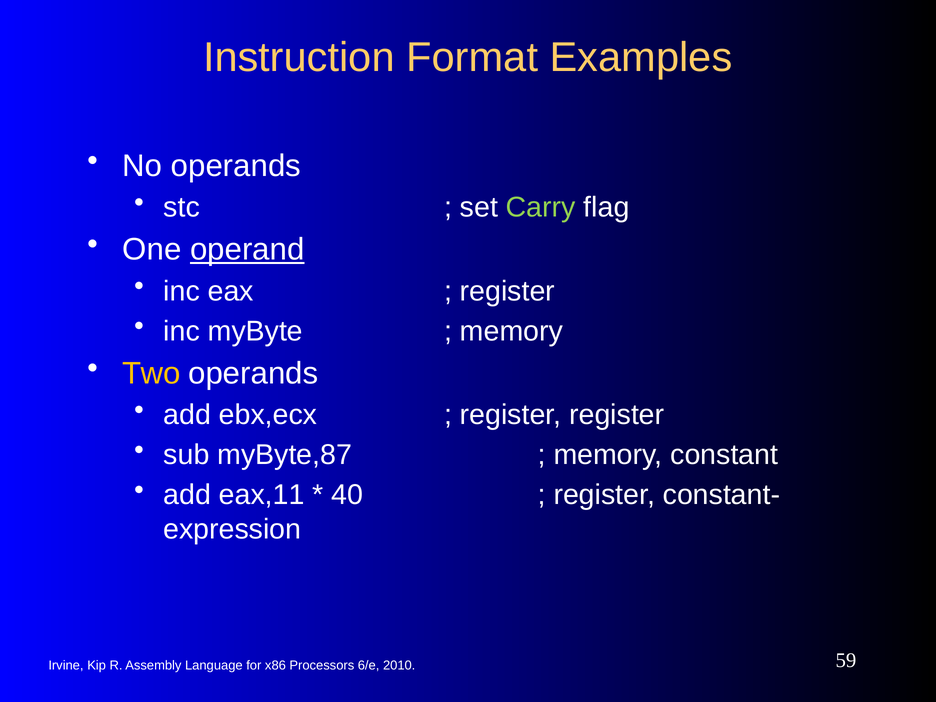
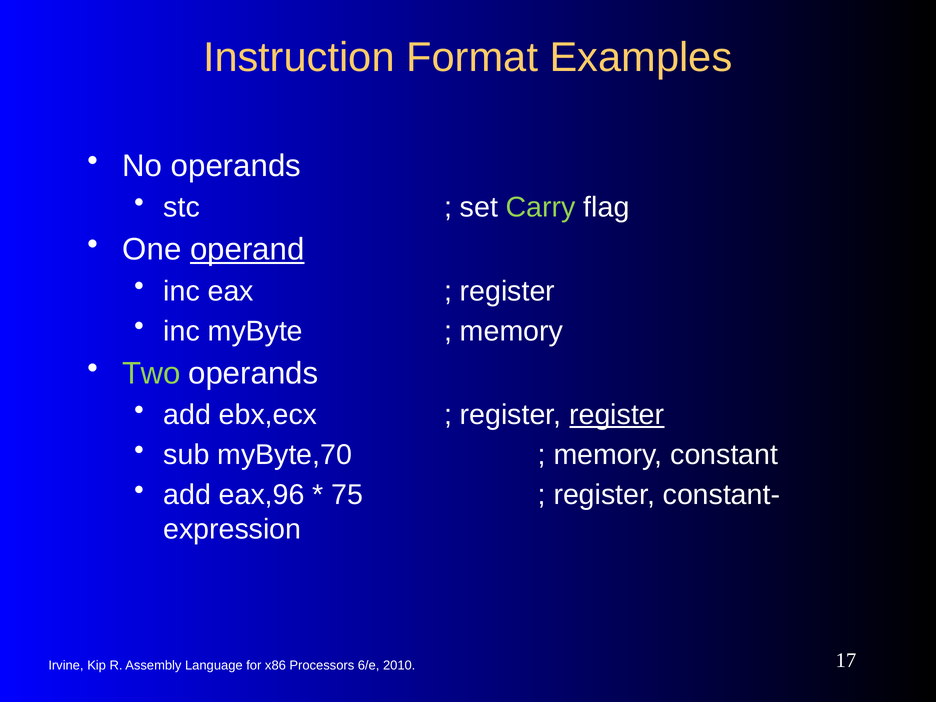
Two colour: yellow -> light green
register at (617, 415) underline: none -> present
myByte,87: myByte,87 -> myByte,70
eax,11: eax,11 -> eax,96
40: 40 -> 75
59: 59 -> 17
